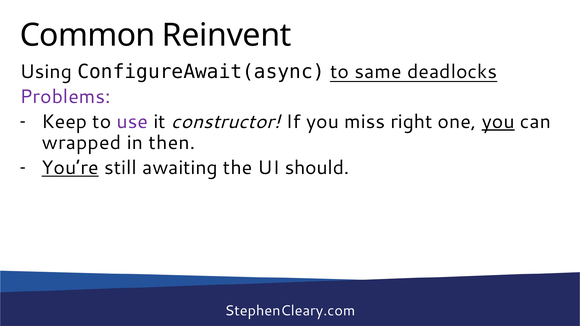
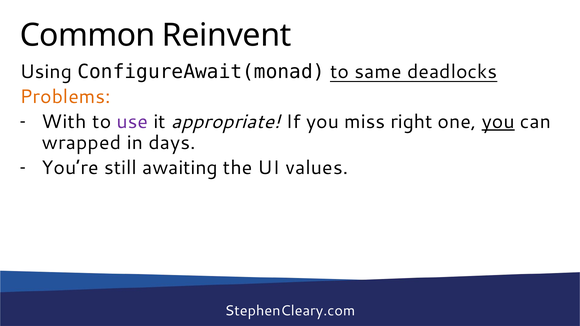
ConfigureAwait(async: ConfigureAwait(async -> ConfigureAwait(monad
Problems colour: purple -> orange
Keep: Keep -> With
constructor: constructor -> appropriate
then: then -> days
You’re underline: present -> none
should: should -> values
